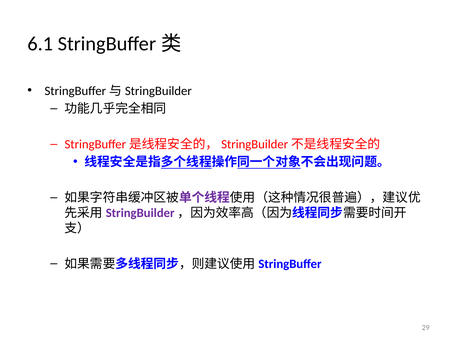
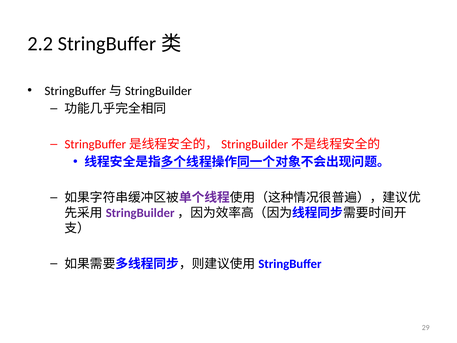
6.1: 6.1 -> 2.2
